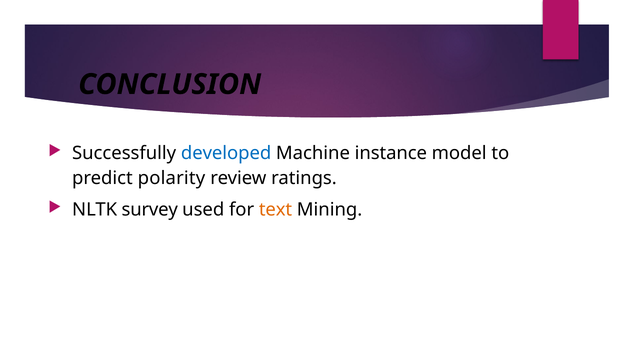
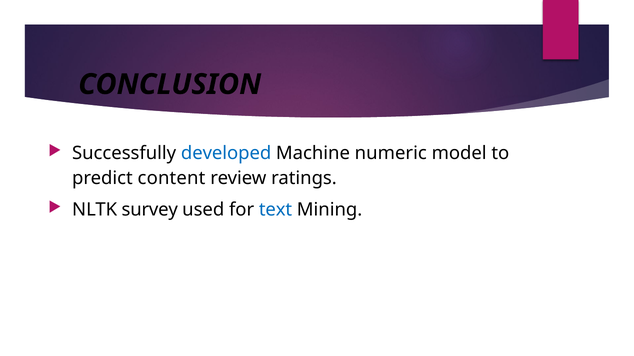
instance: instance -> numeric
polarity: polarity -> content
text colour: orange -> blue
